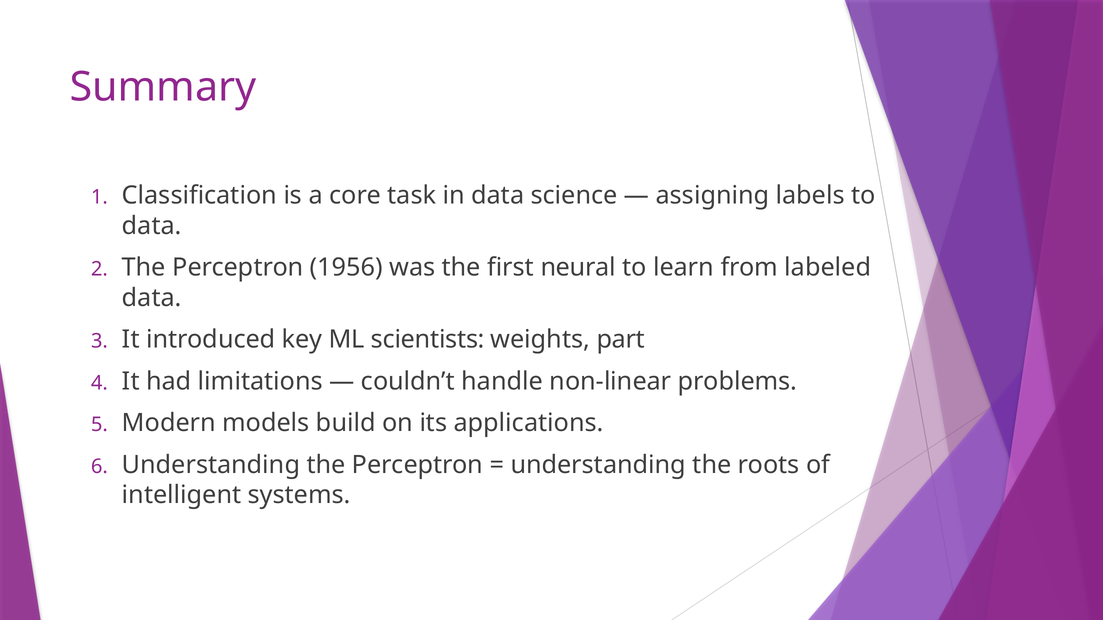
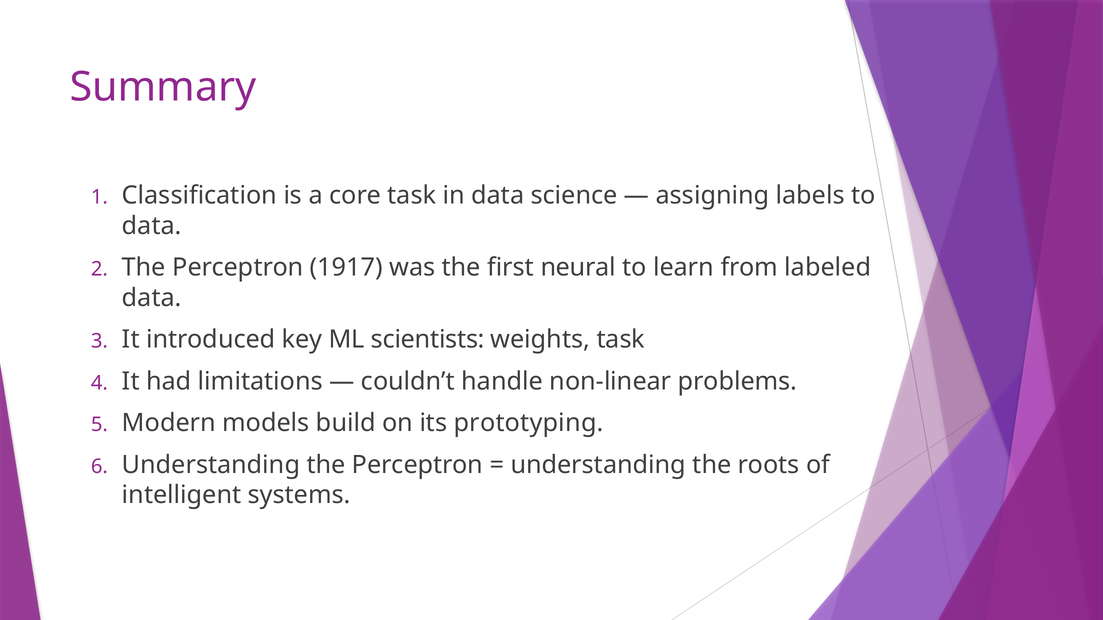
1956: 1956 -> 1917
weights part: part -> task
applications: applications -> prototyping
